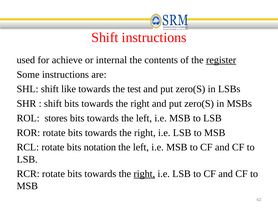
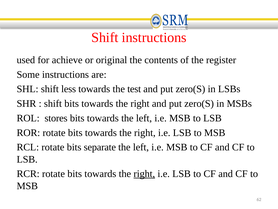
internal: internal -> original
register underline: present -> none
like: like -> less
notation: notation -> separate
